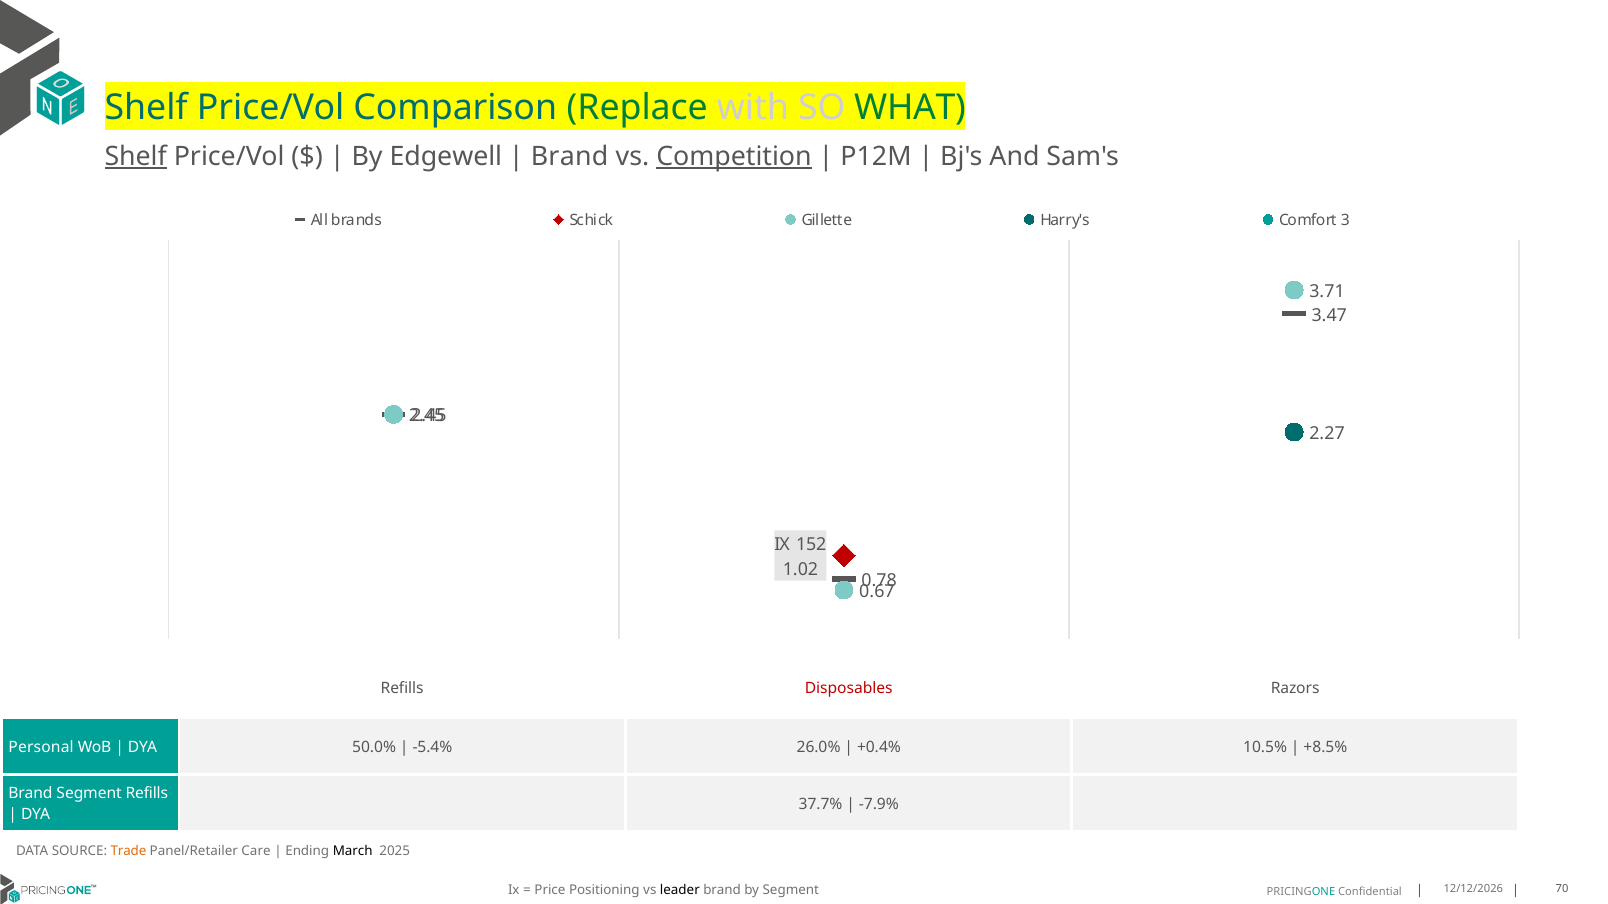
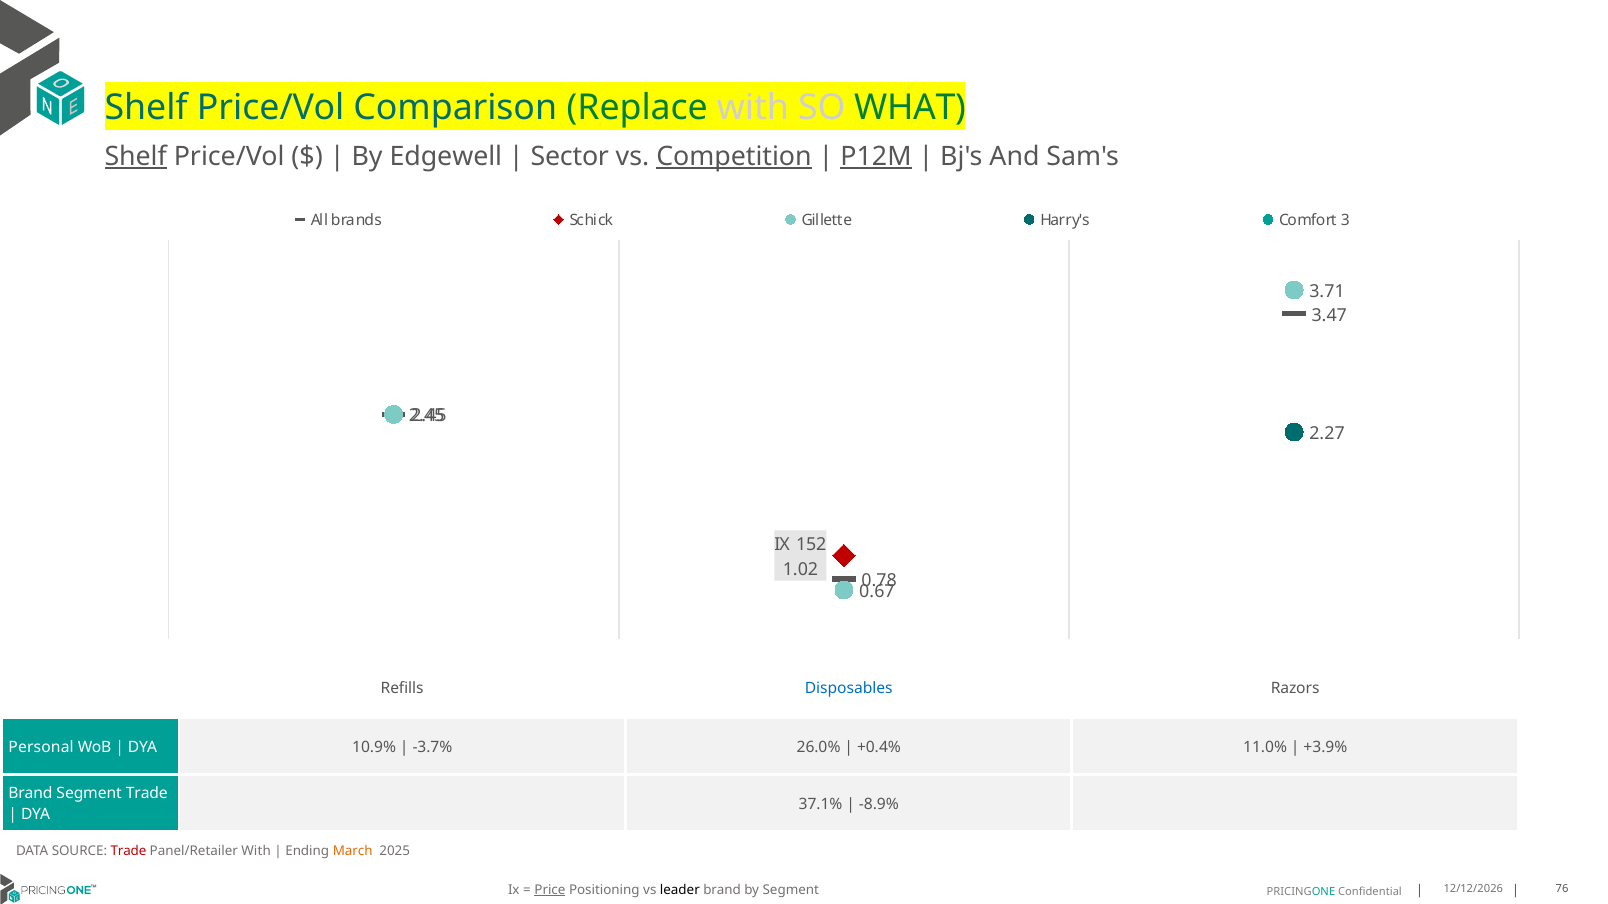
Brand at (570, 157): Brand -> Sector
P12M underline: none -> present
Disposables colour: red -> blue
50.0%: 50.0% -> 10.9%
-5.4%: -5.4% -> -3.7%
10.5%: 10.5% -> 11.0%
+8.5%: +8.5% -> +3.9%
Segment Refills: Refills -> Trade
37.7%: 37.7% -> 37.1%
-7.9%: -7.9% -> -8.9%
Trade at (128, 852) colour: orange -> red
Panel/Retailer Care: Care -> With
March colour: black -> orange
Price underline: none -> present
70: 70 -> 76
